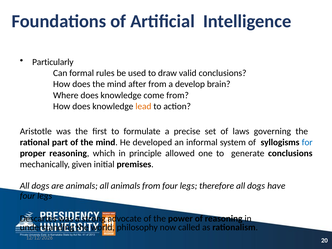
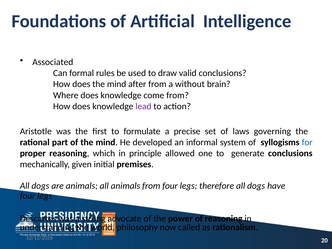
Particularly: Particularly -> Associated
develop: develop -> without
lead colour: orange -> purple
